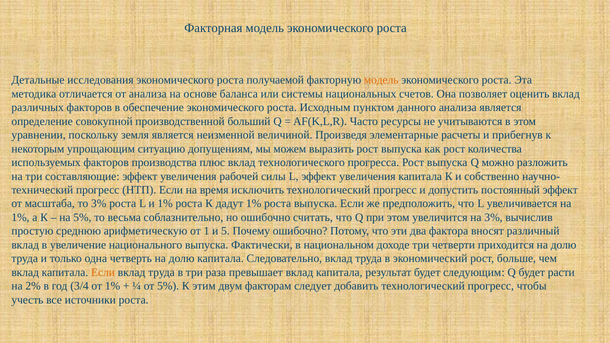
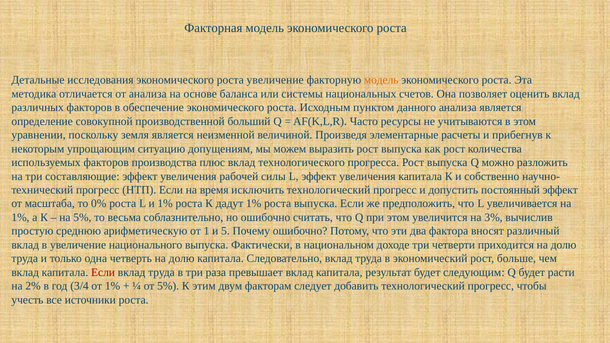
роста получаемой: получаемой -> увеличение
то 3%: 3% -> 0%
Если at (103, 272) colour: orange -> red
